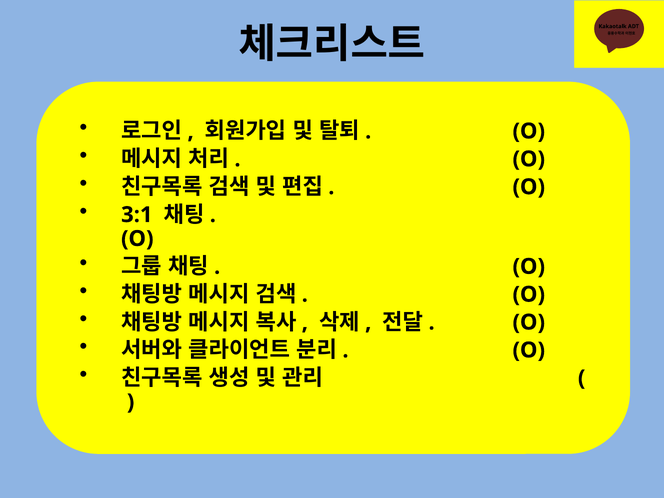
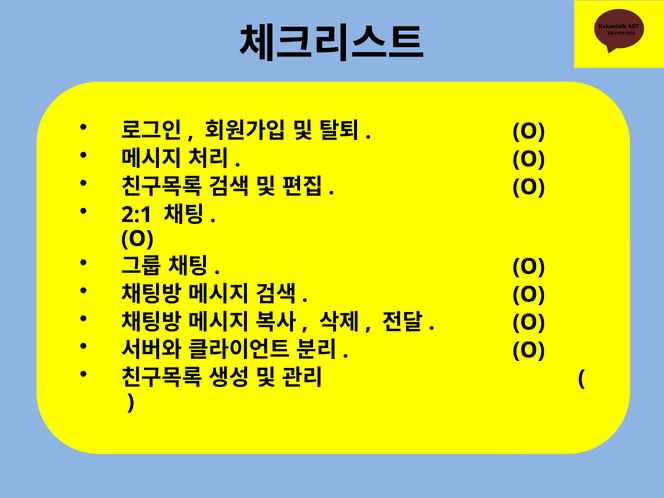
3:1: 3:1 -> 2:1
